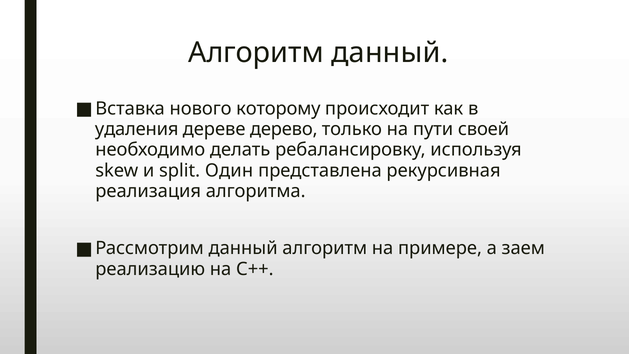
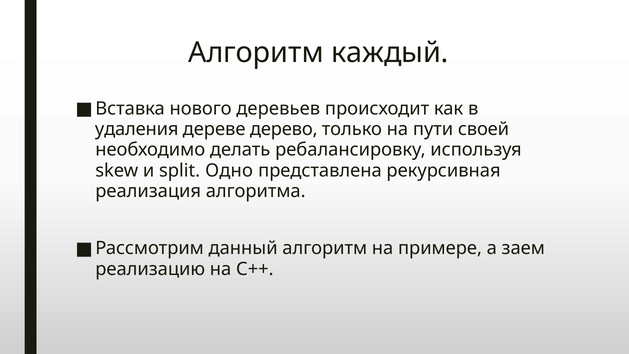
Алгоритм данный: данный -> каждый
которому: которому -> деревьев
Один: Один -> Одно
